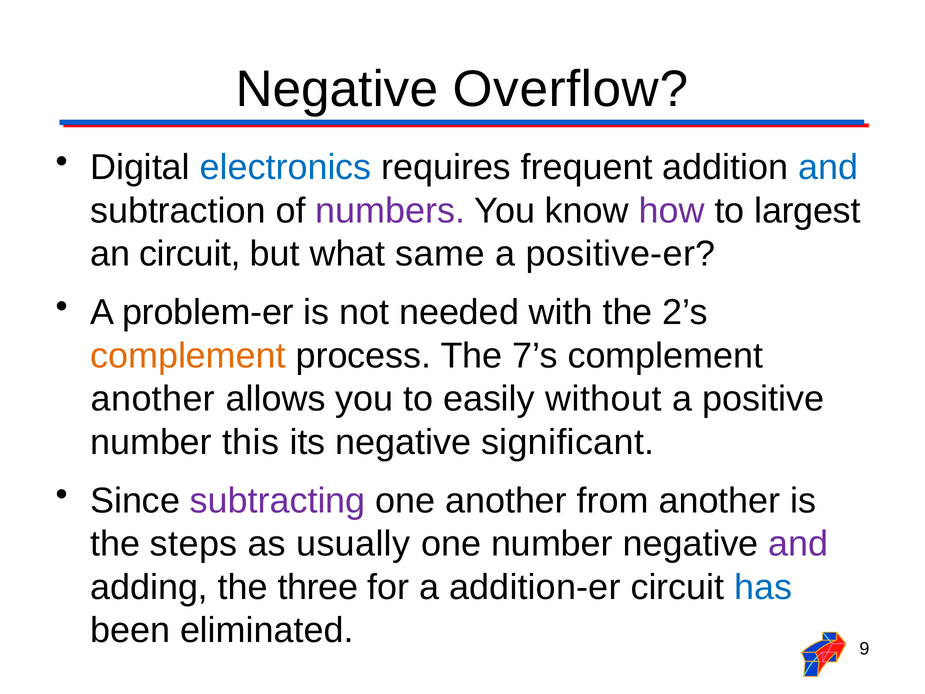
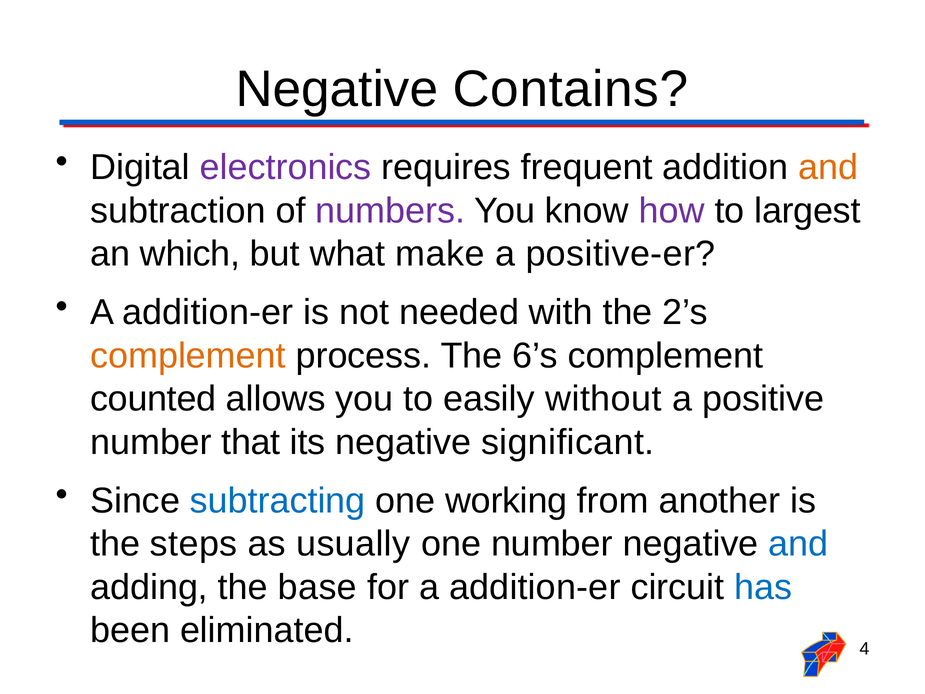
Overflow: Overflow -> Contains
electronics colour: blue -> purple
and at (828, 167) colour: blue -> orange
an circuit: circuit -> which
same: same -> make
problem-er at (208, 312): problem-er -> addition-er
7’s: 7’s -> 6’s
another at (153, 399): another -> counted
this: this -> that
subtracting colour: purple -> blue
one another: another -> working
and at (798, 544) colour: purple -> blue
three: three -> base
9: 9 -> 4
